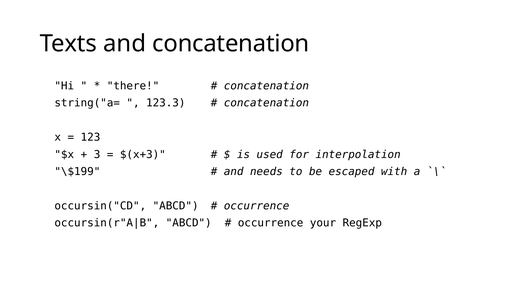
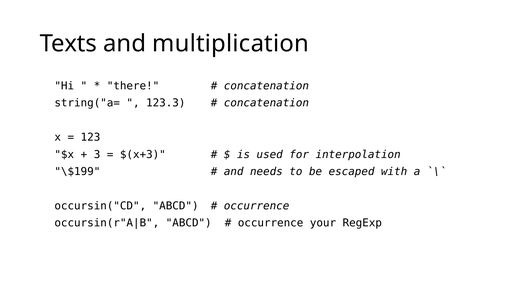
and concatenation: concatenation -> multiplication
